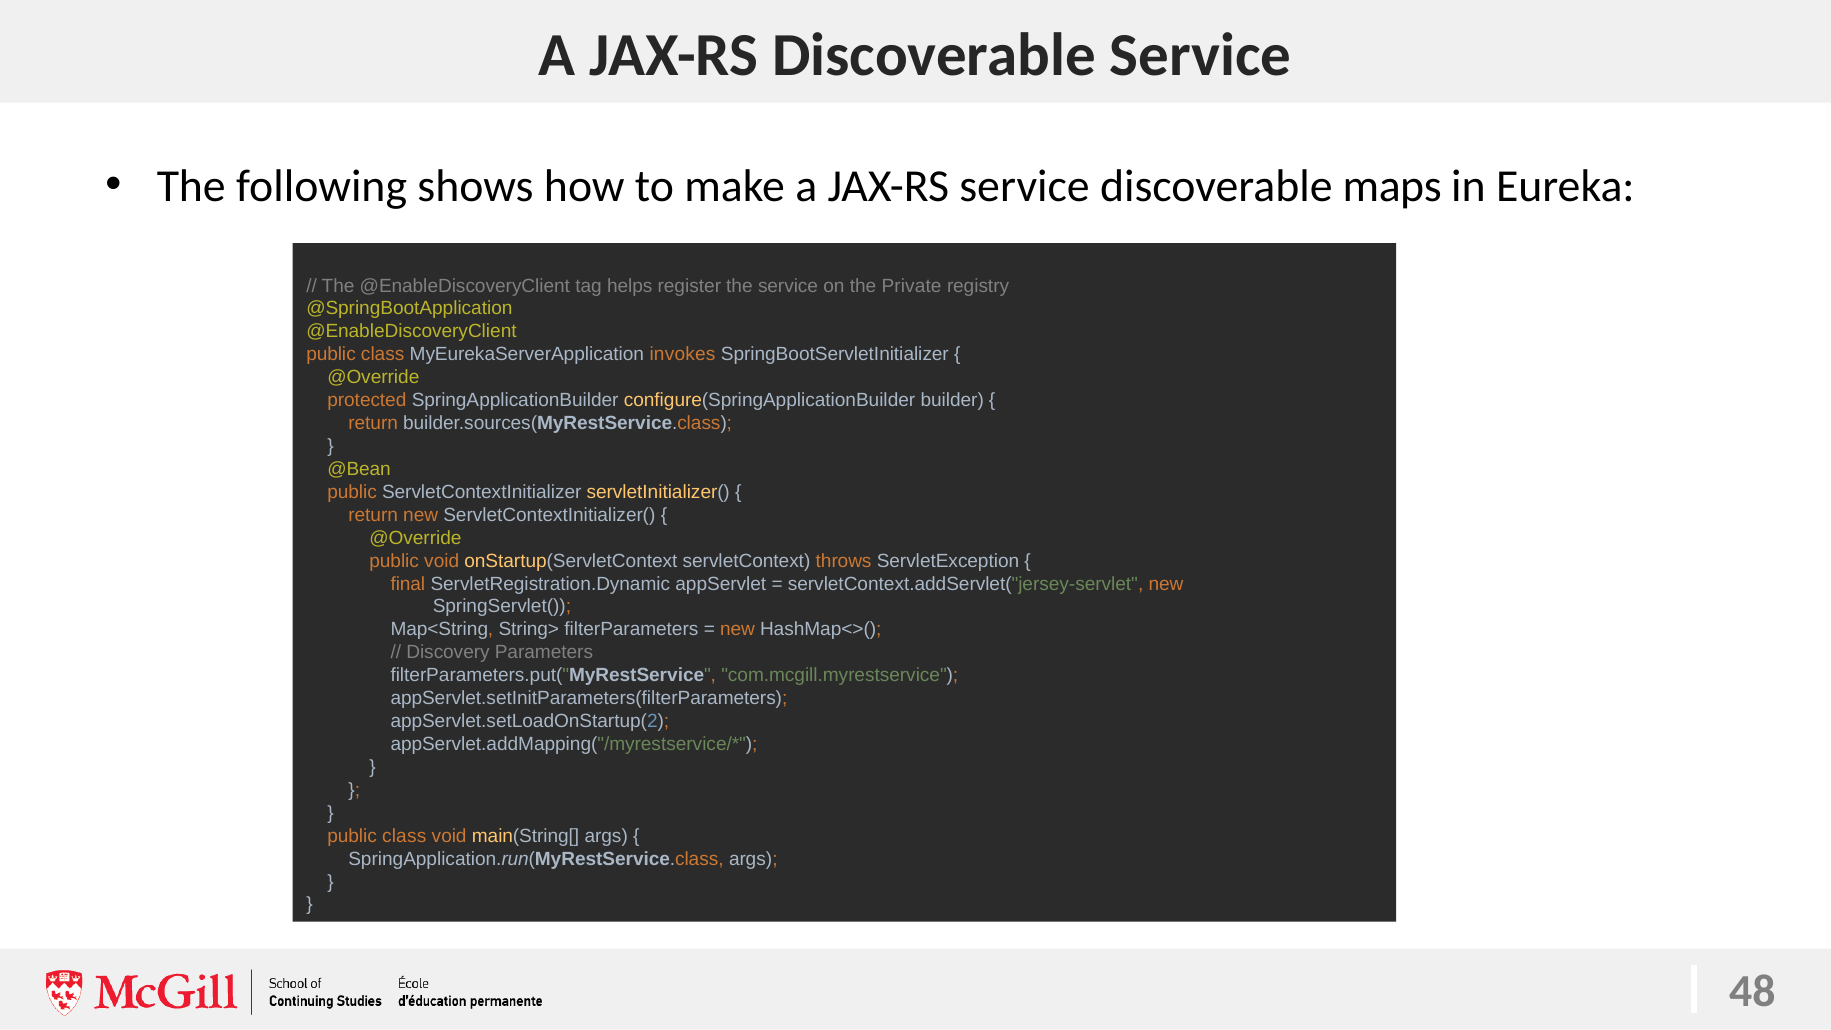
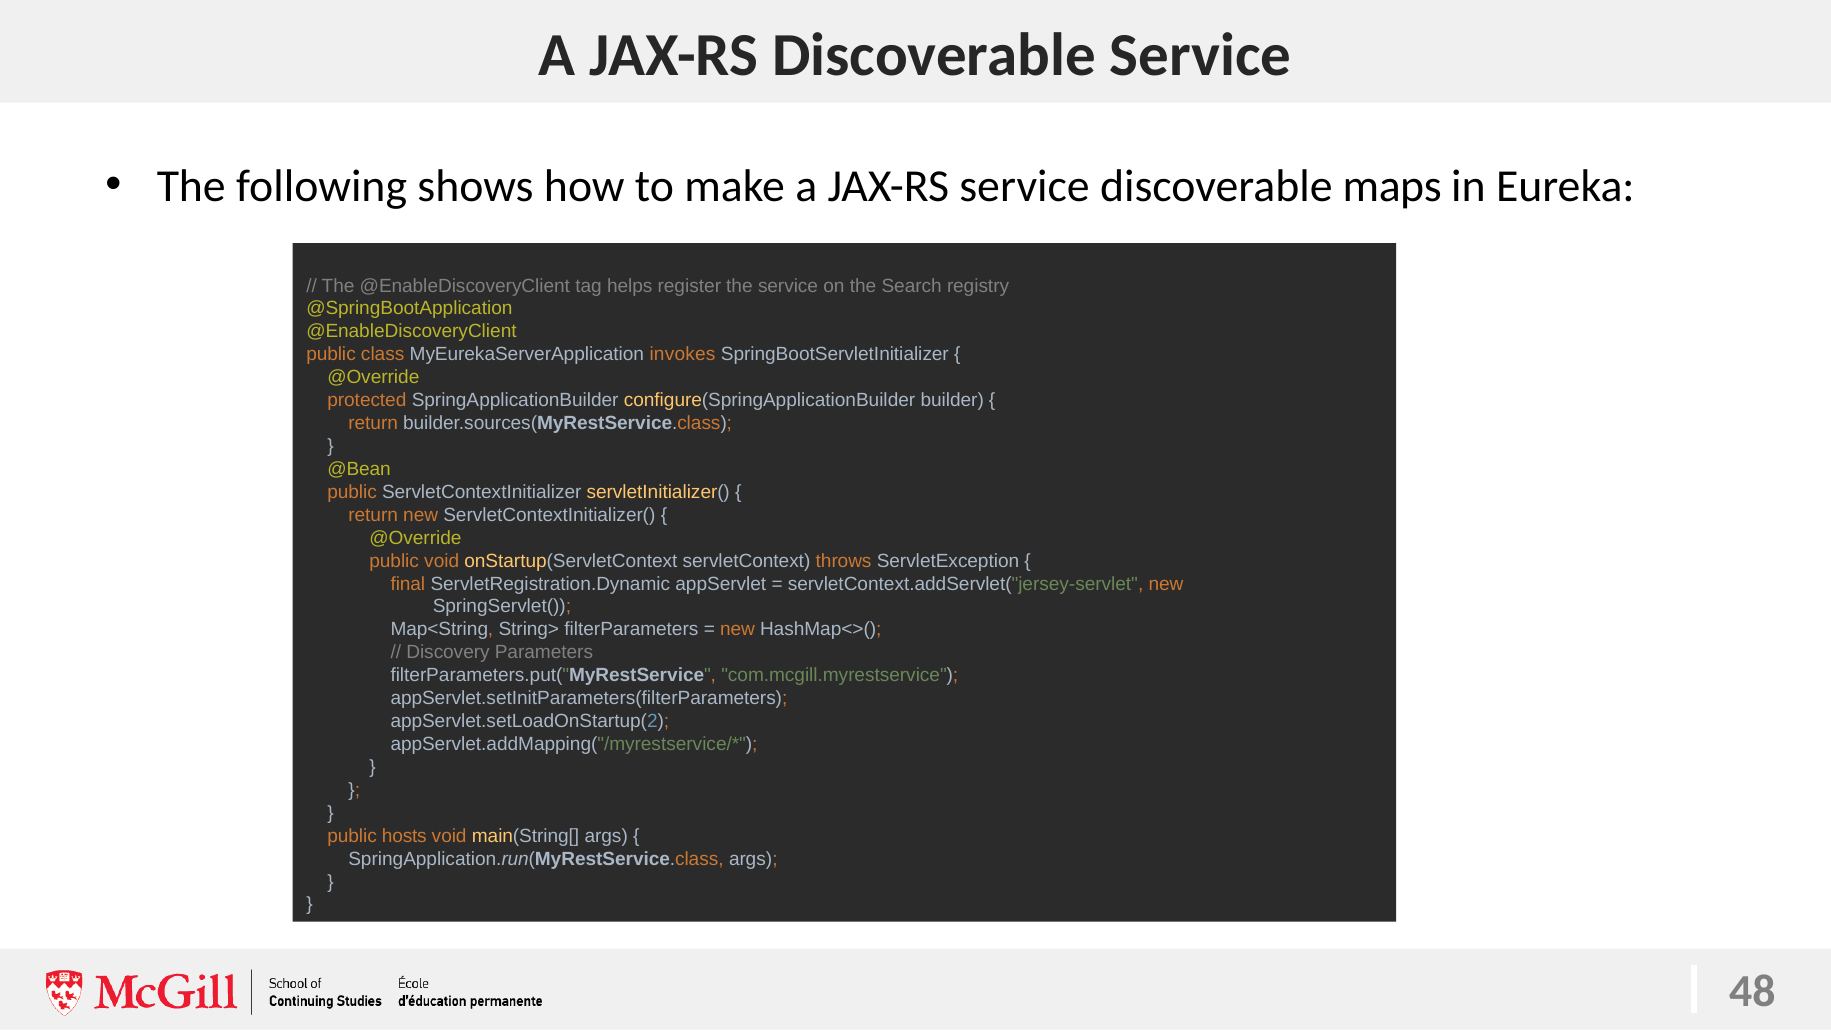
Private: Private -> Search
class at (404, 836): class -> hosts
